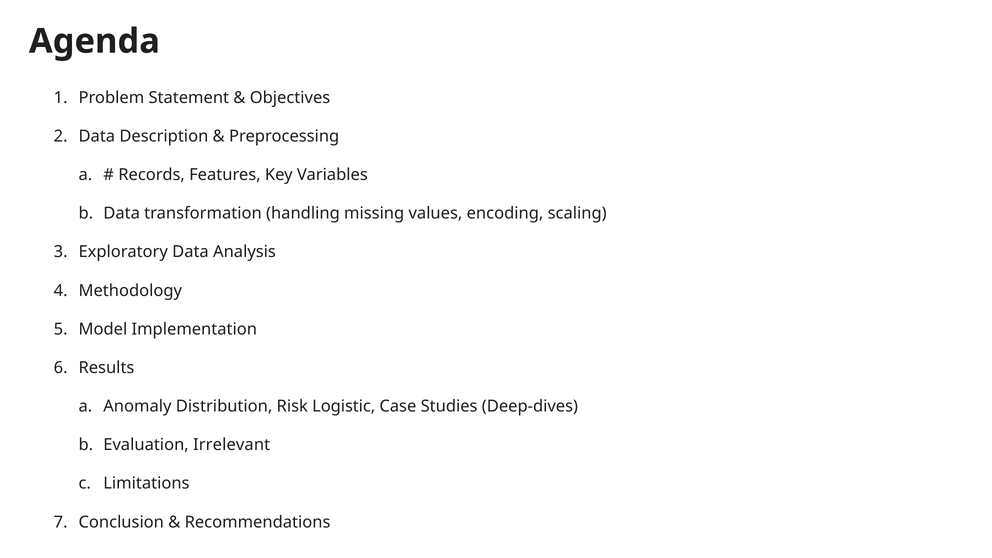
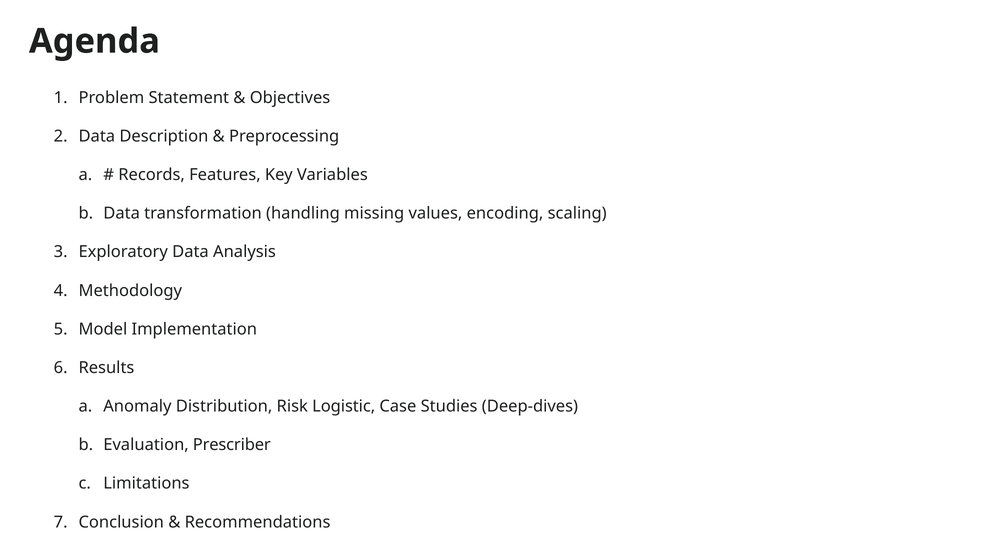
Irrelevant: Irrelevant -> Prescriber
